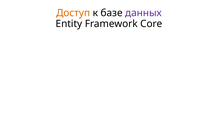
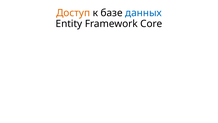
данных colour: purple -> blue
